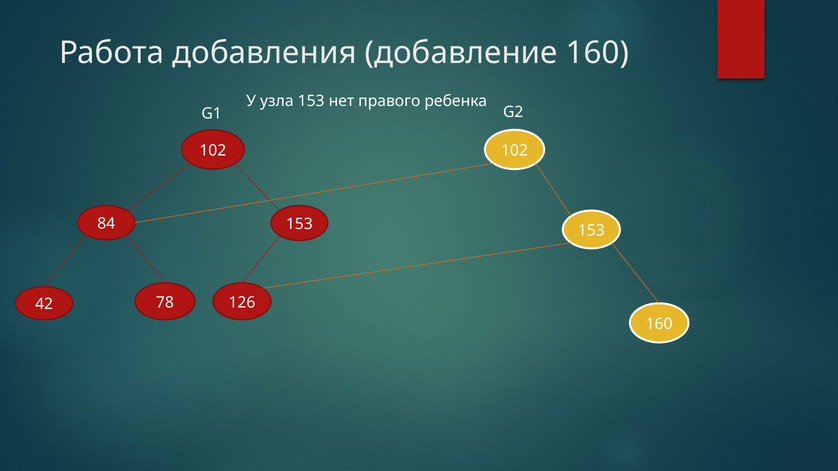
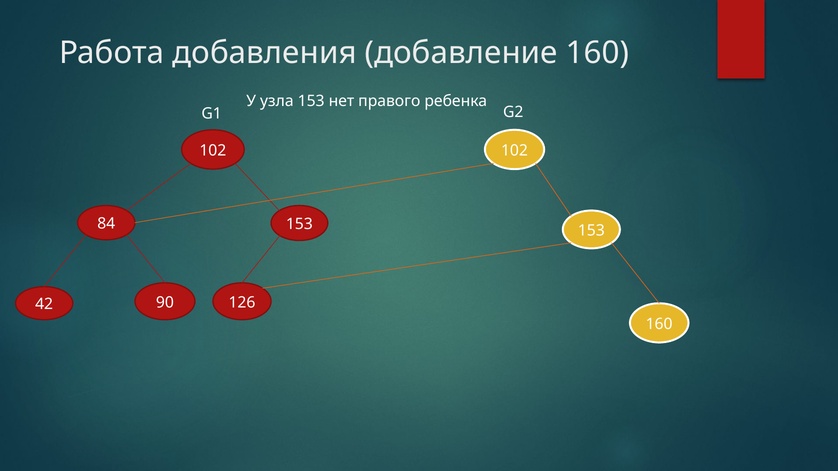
78: 78 -> 90
